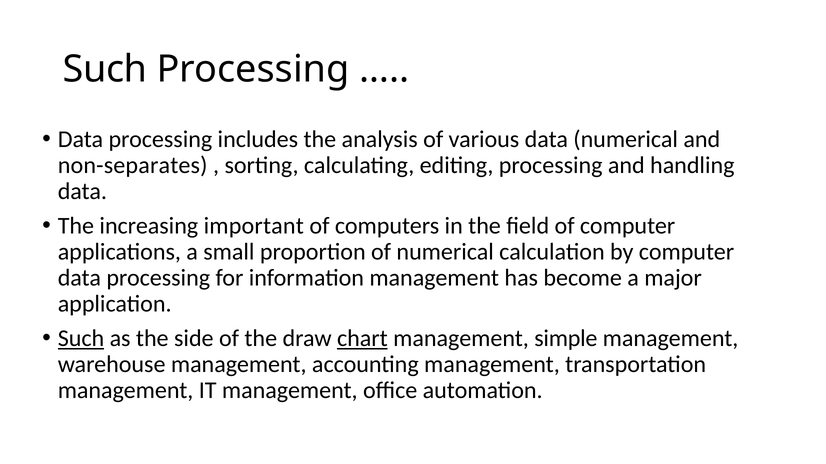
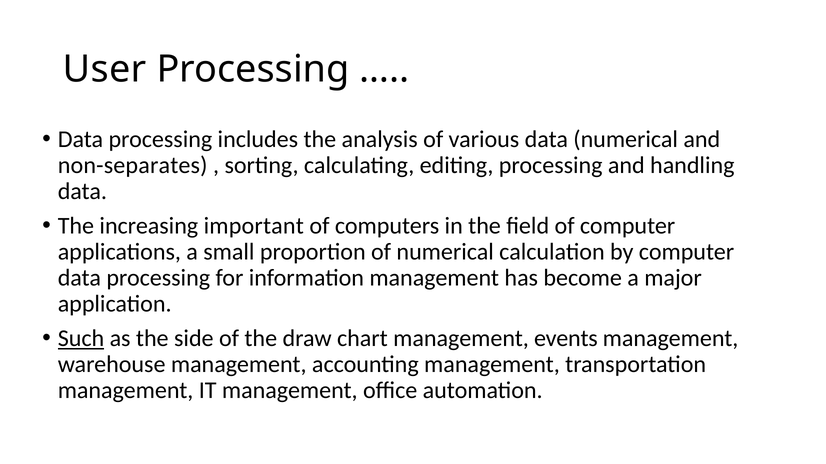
Such at (105, 69): Such -> User
chart underline: present -> none
simple: simple -> events
